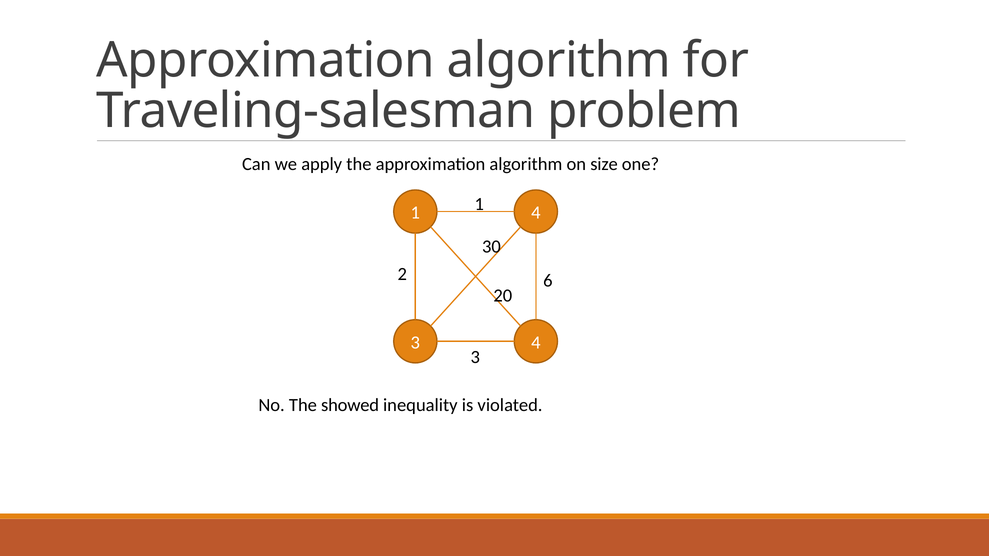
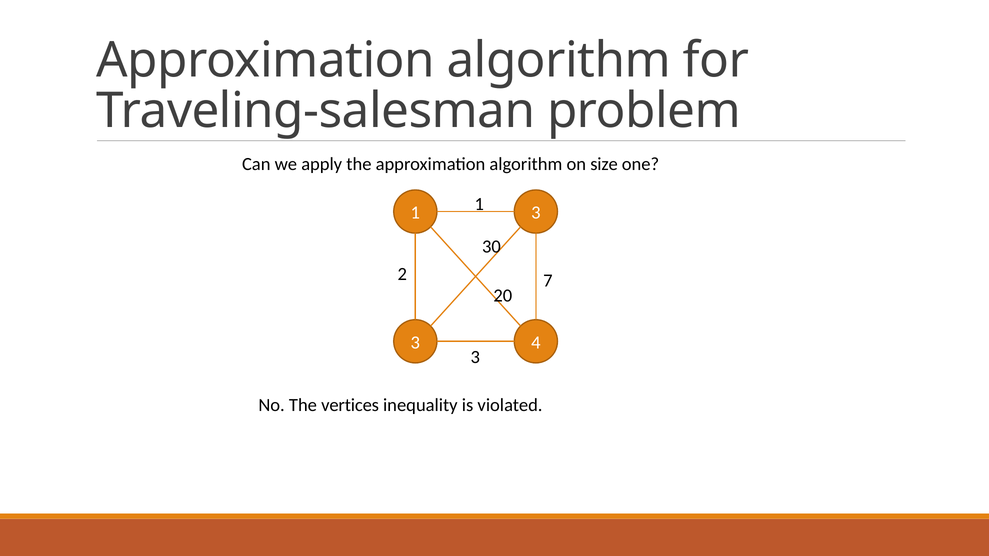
1 4: 4 -> 3
6: 6 -> 7
showed: showed -> vertices
